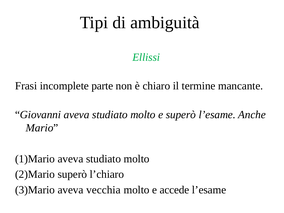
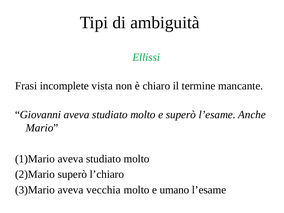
parte: parte -> vista
accede: accede -> umano
